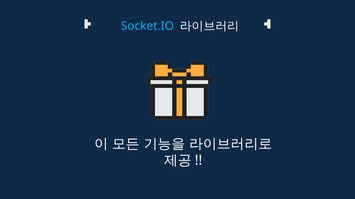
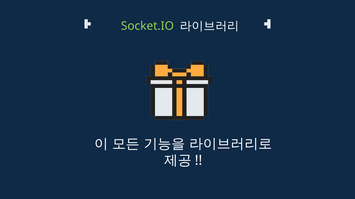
Socket.IO colour: light blue -> light green
